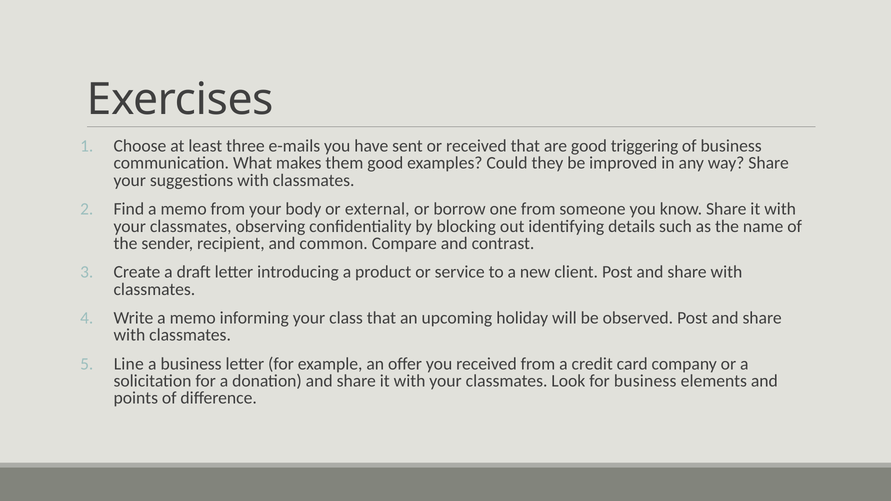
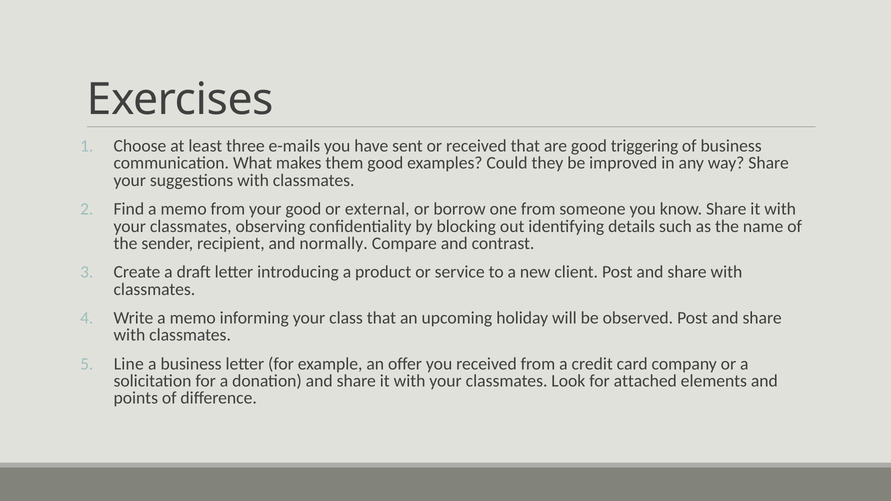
your body: body -> good
common: common -> normally
for business: business -> attached
